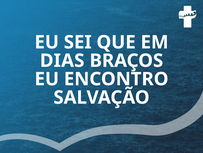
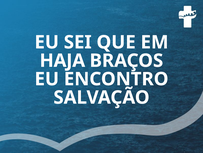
DIAS: DIAS -> HAJA
